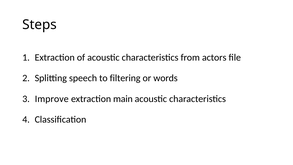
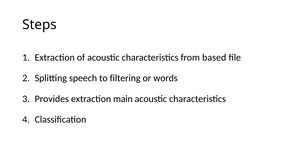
actors: actors -> based
Improve: Improve -> Provides
